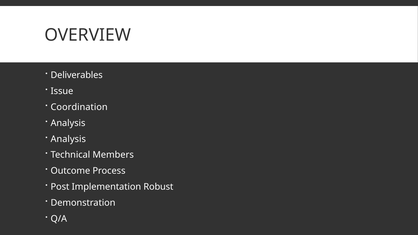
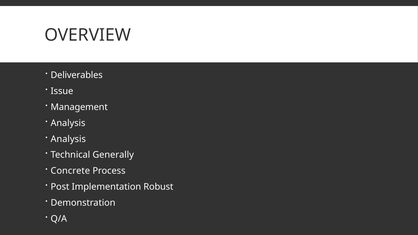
Coordination: Coordination -> Management
Members: Members -> Generally
Outcome: Outcome -> Concrete
